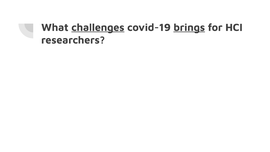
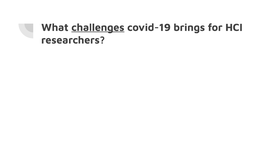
brings underline: present -> none
